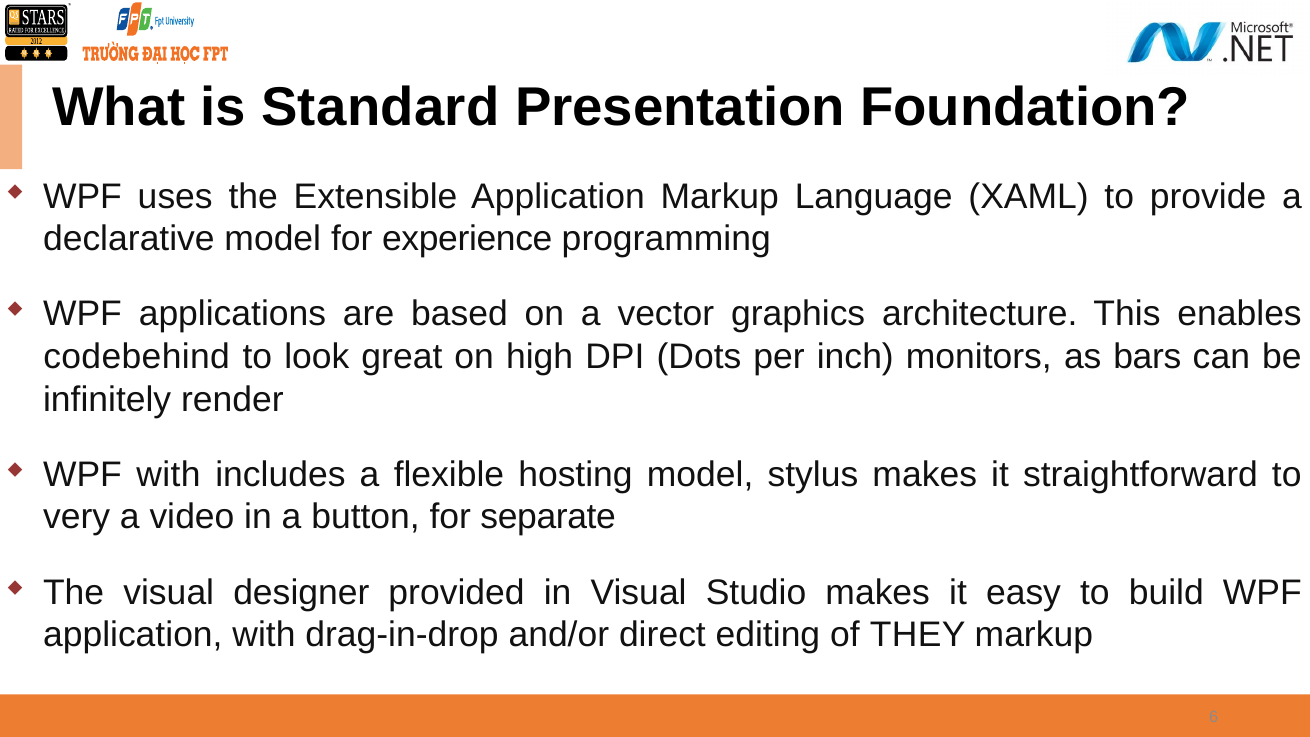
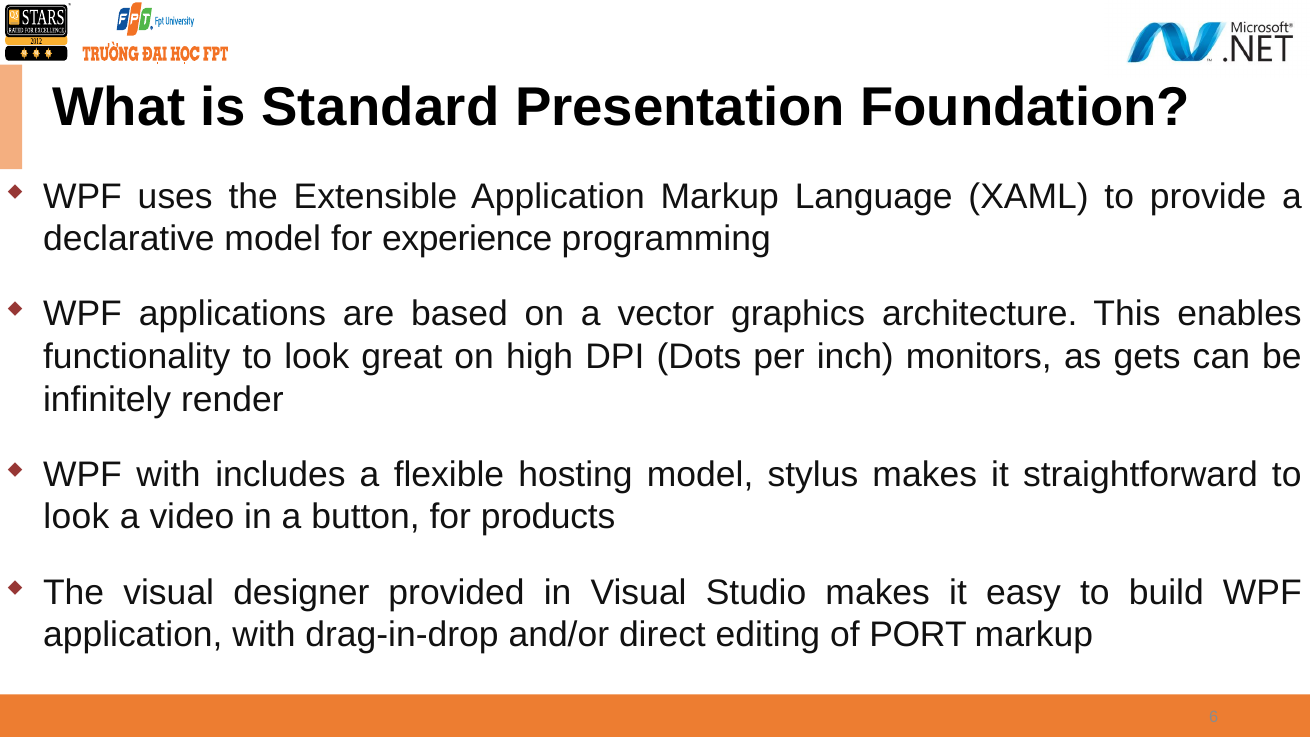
codebehind: codebehind -> functionality
bars: bars -> gets
very at (77, 517): very -> look
separate: separate -> products
THEY: THEY -> PORT
